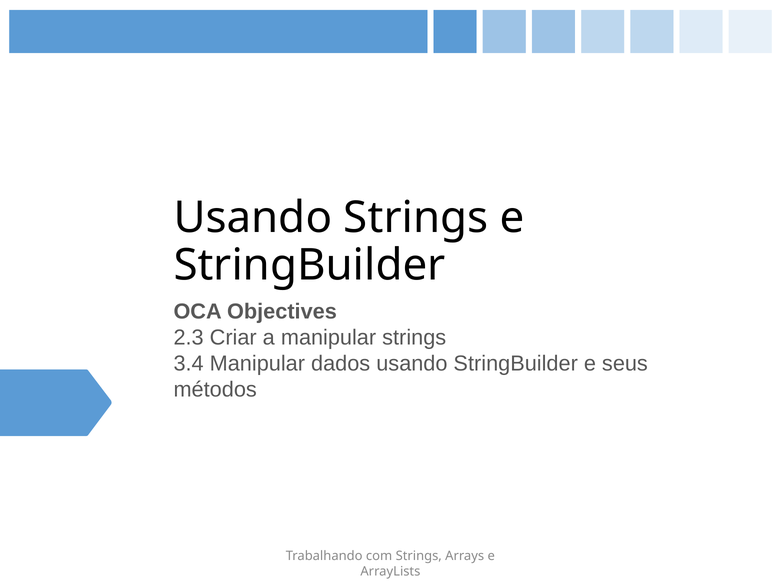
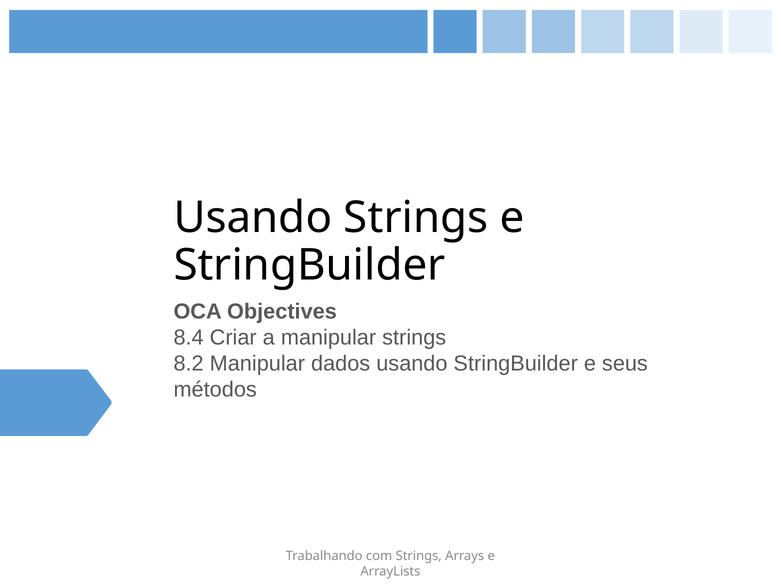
2.3: 2.3 -> 8.4
3.4: 3.4 -> 8.2
